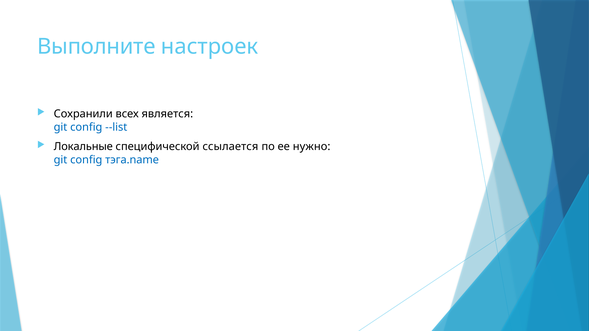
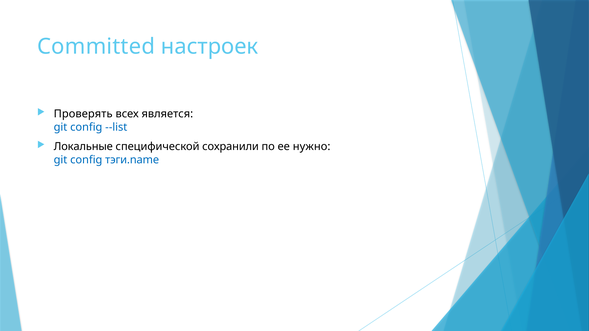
Выполните: Выполните -> Committed
Сохранили: Сохранили -> Проверять
ссылается: ссылается -> сохранили
тэга.name: тэга.name -> тэги.name
